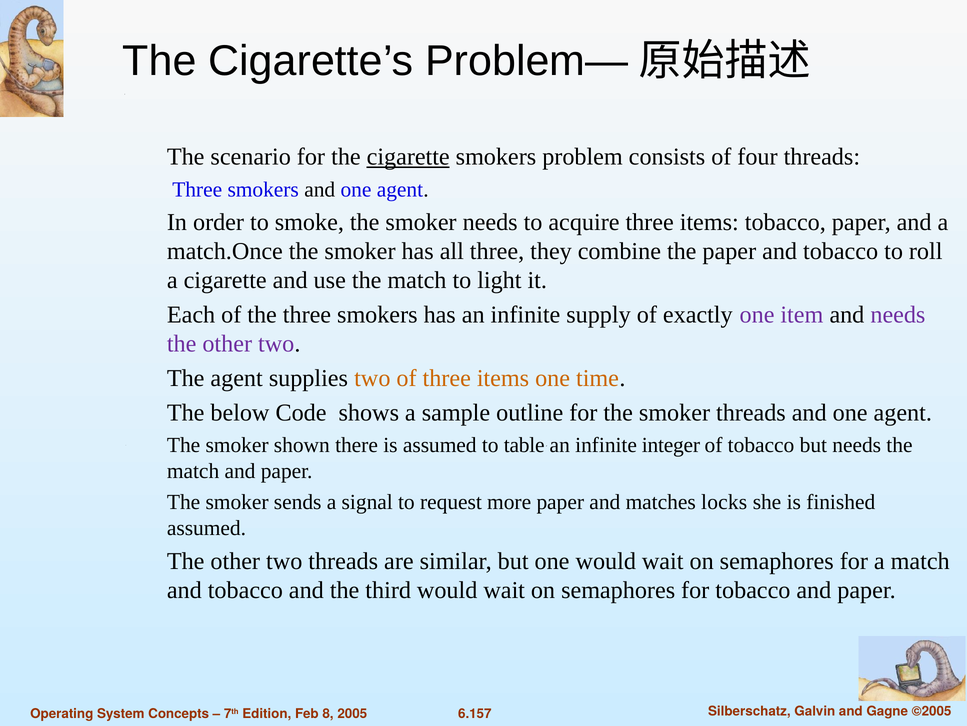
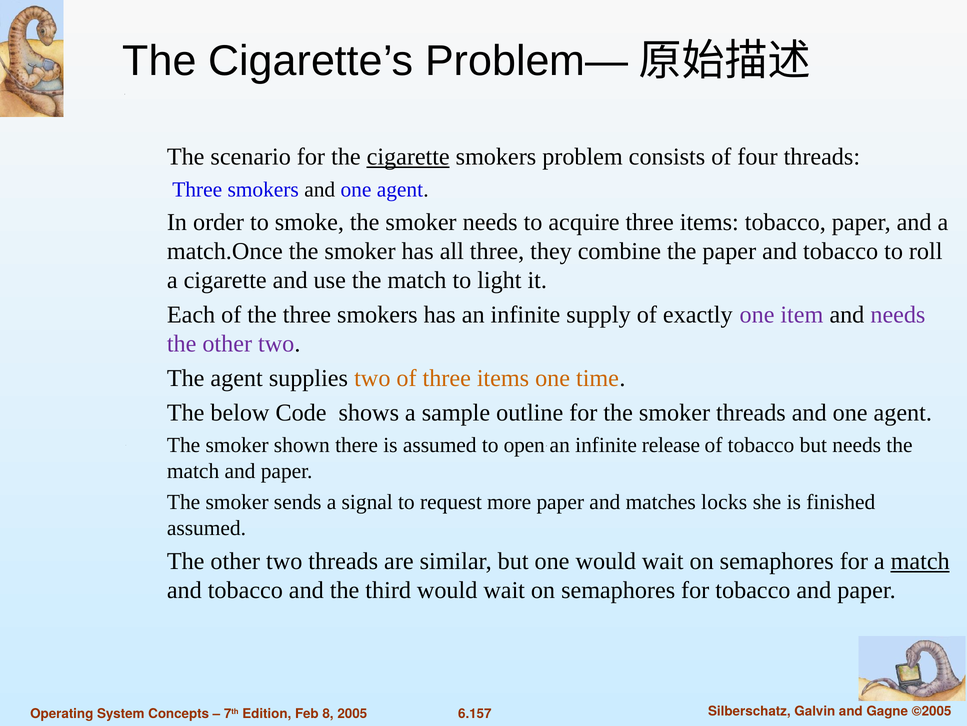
table: table -> open
integer: integer -> release
match at (920, 561) underline: none -> present
